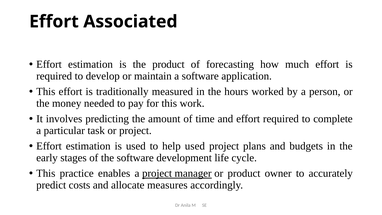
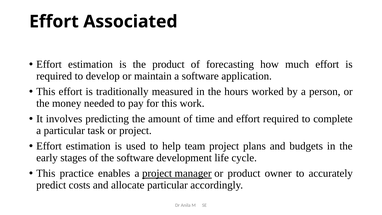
help used: used -> team
allocate measures: measures -> particular
